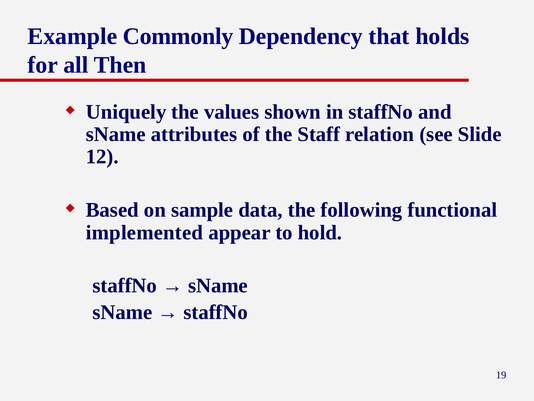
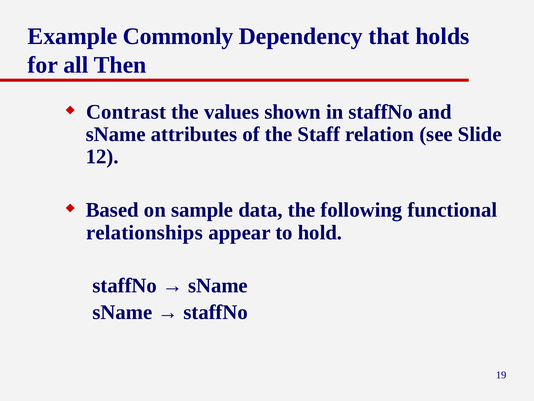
Uniquely: Uniquely -> Contrast
implemented: implemented -> relationships
